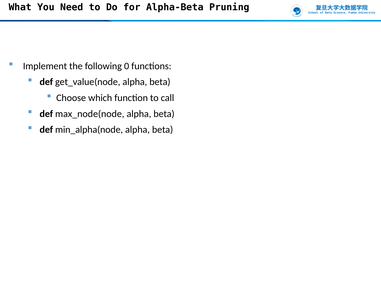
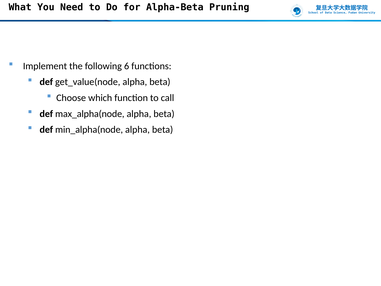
0: 0 -> 6
max_node(node: max_node(node -> max_alpha(node
